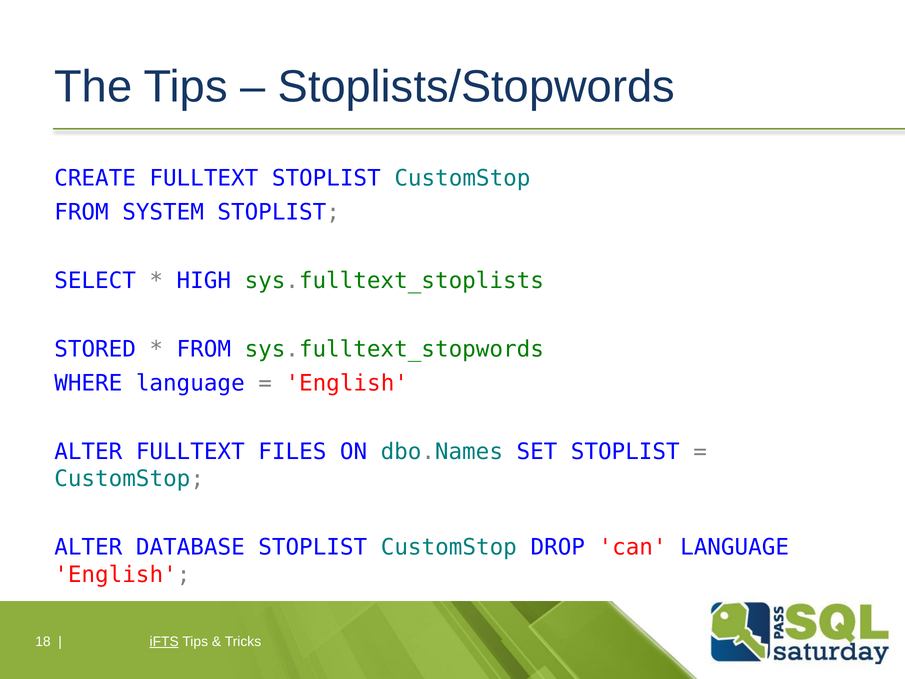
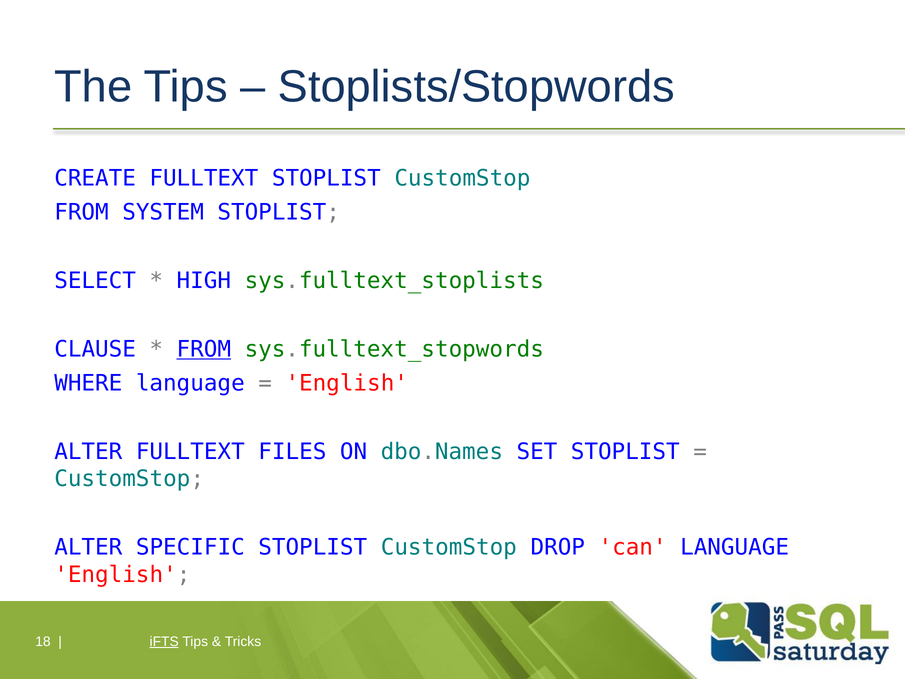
STORED: STORED -> CLAUSE
FROM at (204, 349) underline: none -> present
DATABASE: DATABASE -> SPECIFIC
